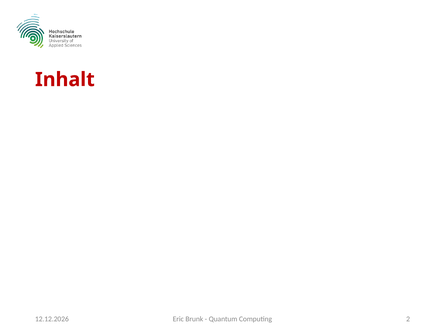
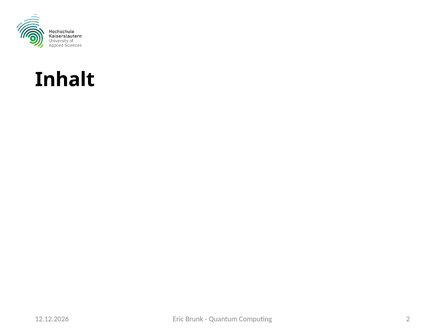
Inhalt colour: red -> black
